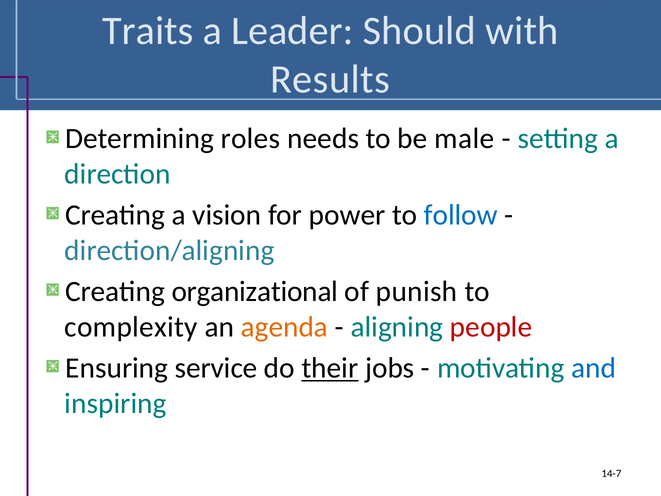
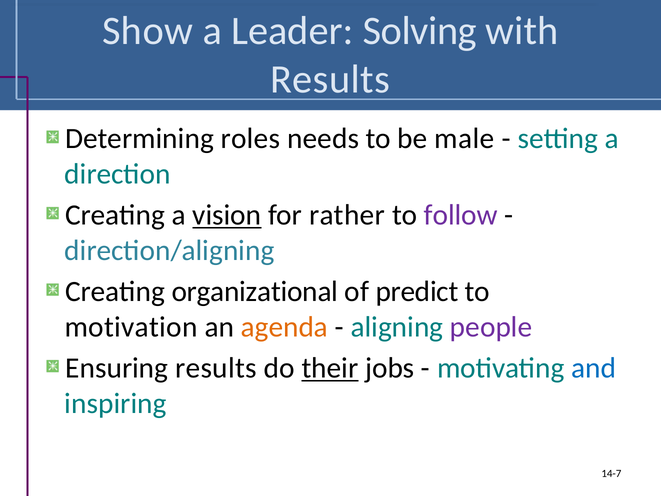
Traits: Traits -> Show
Should: Should -> Solving
vision underline: none -> present
power: power -> rather
follow colour: blue -> purple
punish: punish -> predict
complexity: complexity -> motivation
people colour: red -> purple
Ensuring service: service -> results
